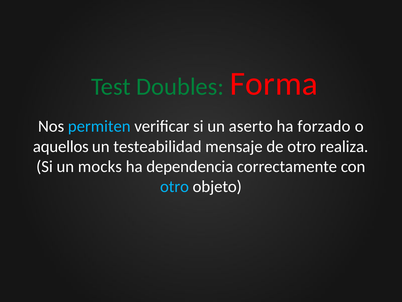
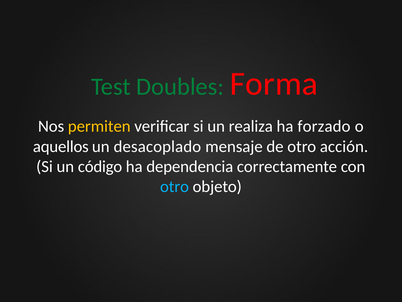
permiten colour: light blue -> yellow
aserto: aserto -> realiza
testeabilidad: testeabilidad -> desacoplado
realiza: realiza -> acción
mocks: mocks -> código
